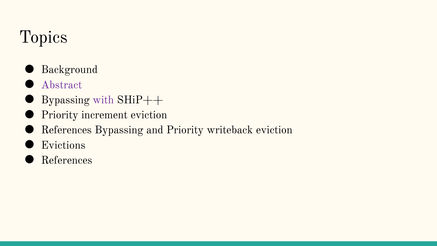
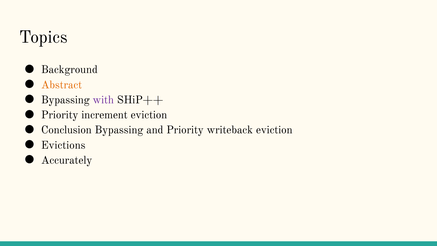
Abstract colour: purple -> orange
References at (66, 130): References -> Conclusion
References at (67, 160): References -> Accurately
